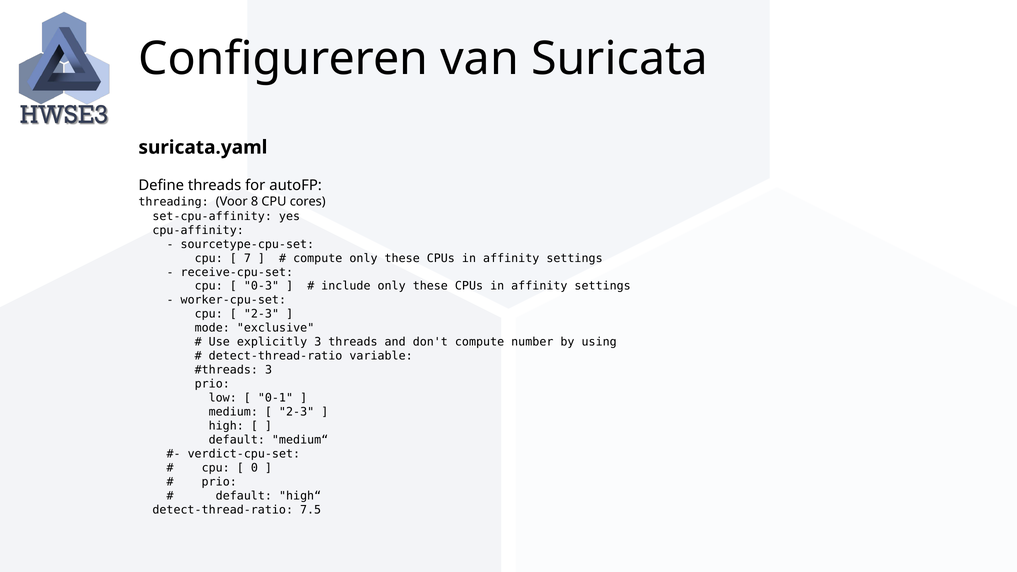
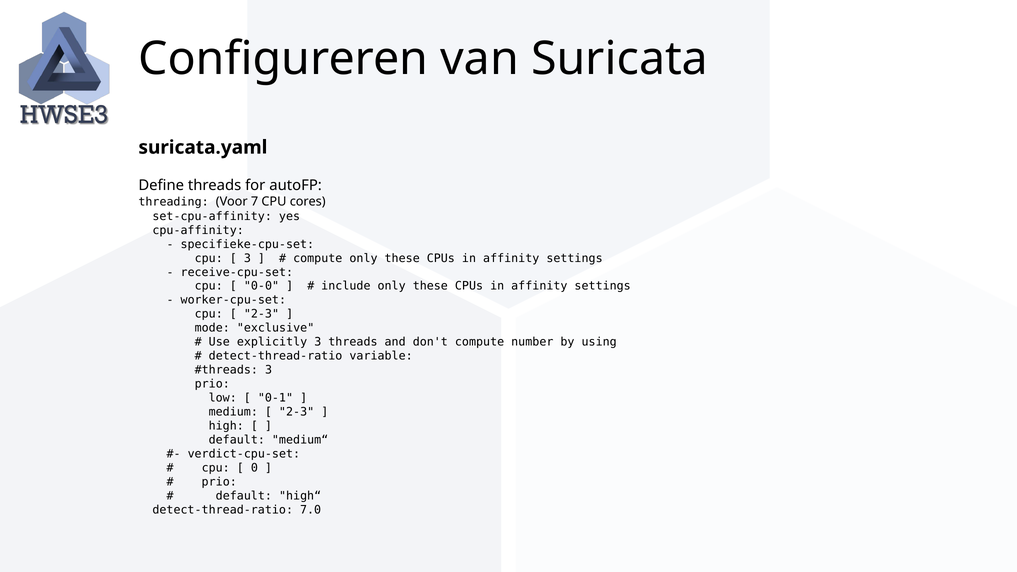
8: 8 -> 7
sourcetype-cpu-set: sourcetype-cpu-set -> specifieke-cpu-set
7 at (247, 258): 7 -> 3
0-3: 0-3 -> 0-0
7.5: 7.5 -> 7.0
